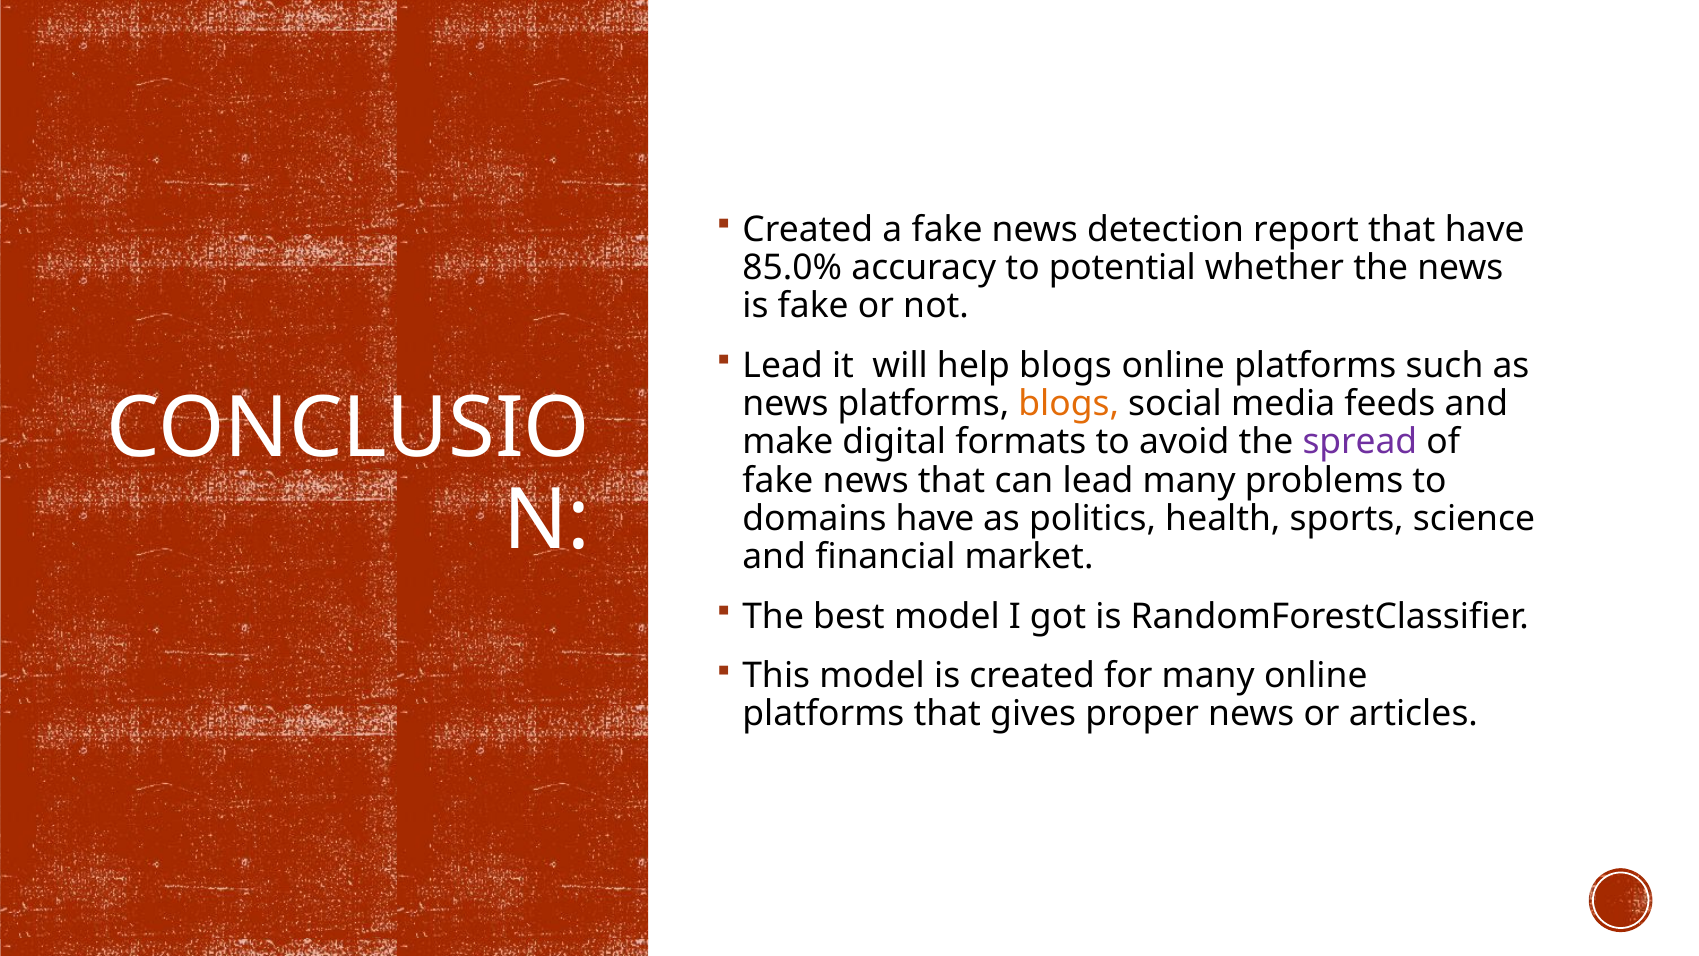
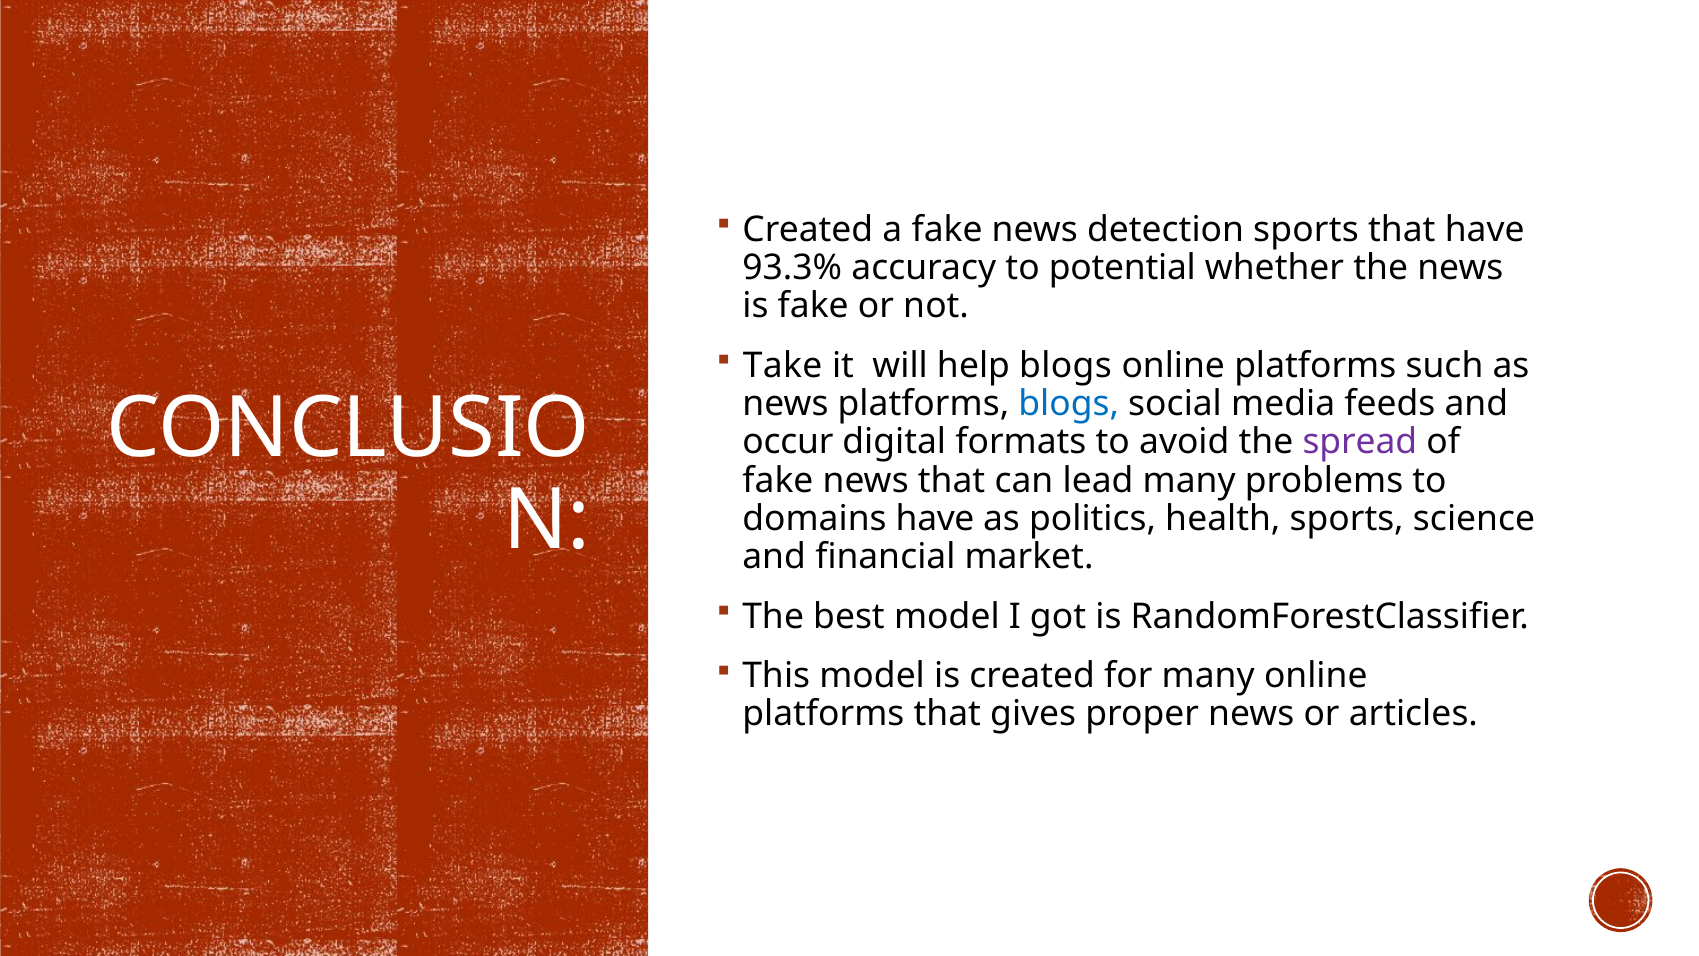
detection report: report -> sports
85.0%: 85.0% -> 93.3%
Lead at (783, 365): Lead -> Take
blogs at (1069, 404) colour: orange -> blue
make: make -> occur
